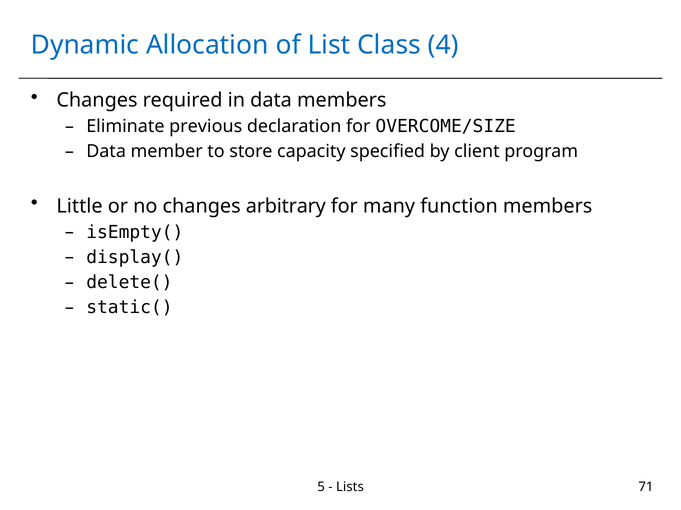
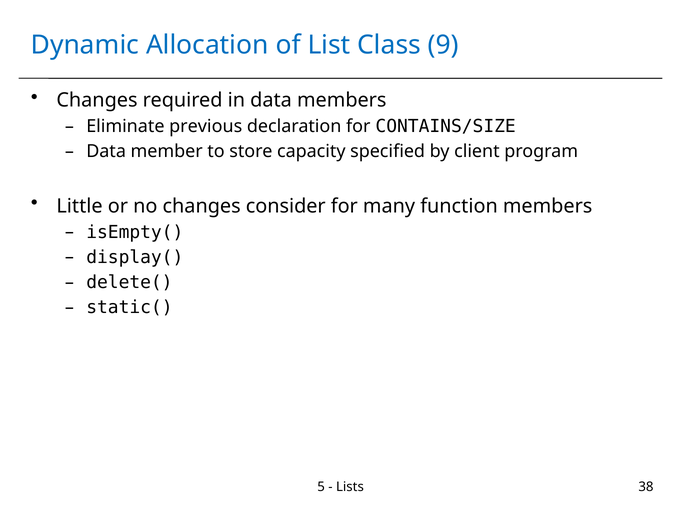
4: 4 -> 9
OVERCOME/SIZE: OVERCOME/SIZE -> CONTAINS/SIZE
arbitrary: arbitrary -> consider
71: 71 -> 38
